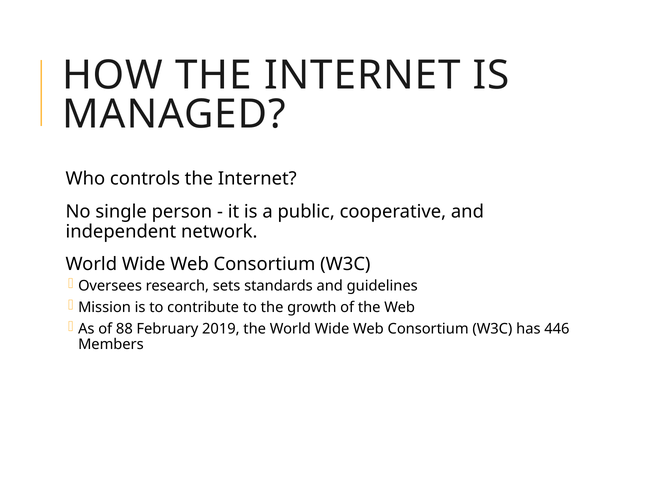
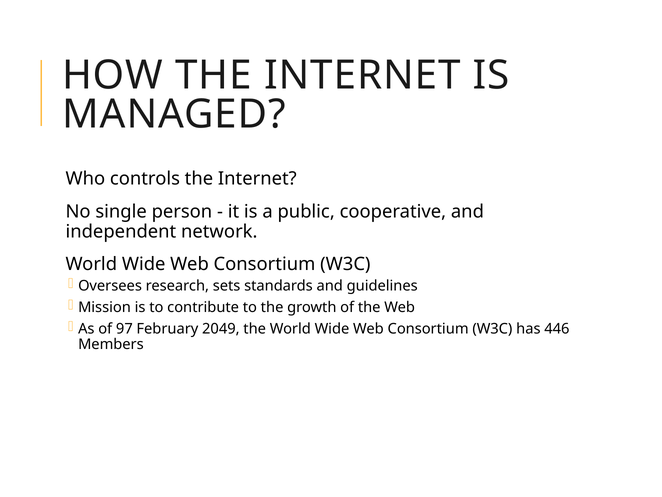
88: 88 -> 97
2019: 2019 -> 2049
